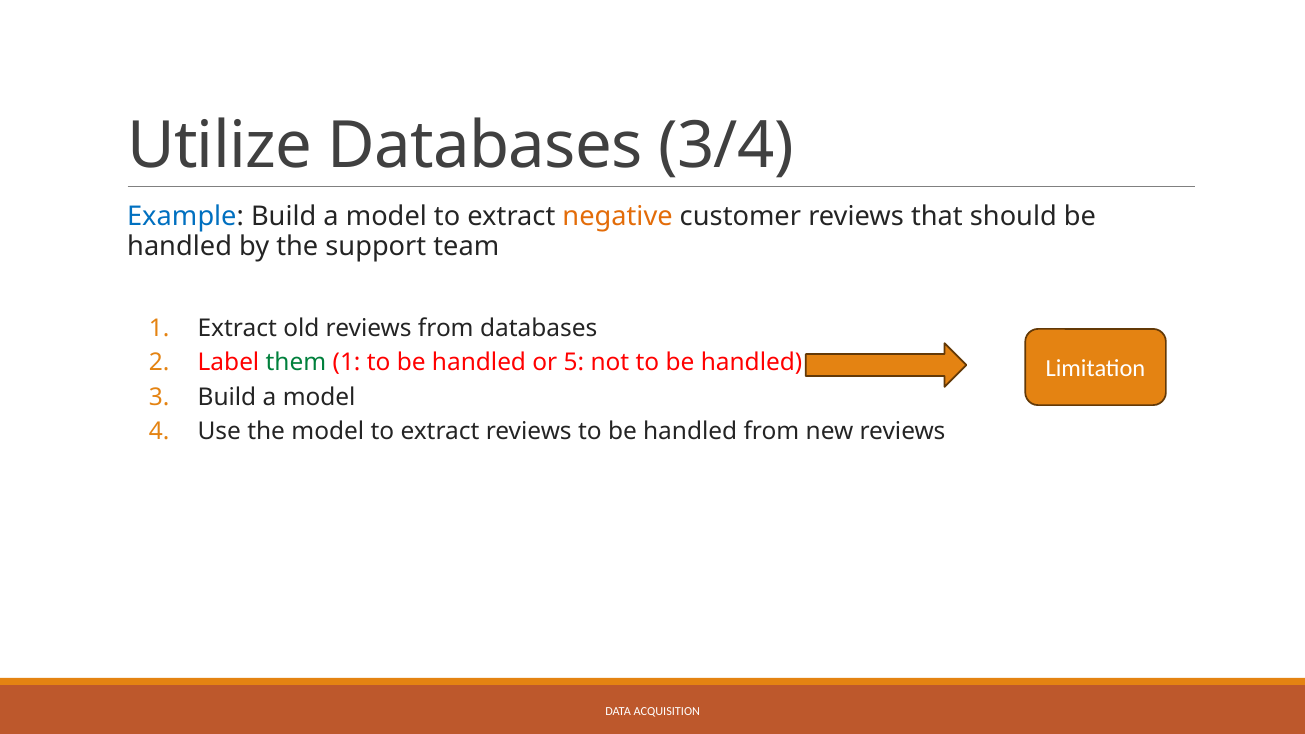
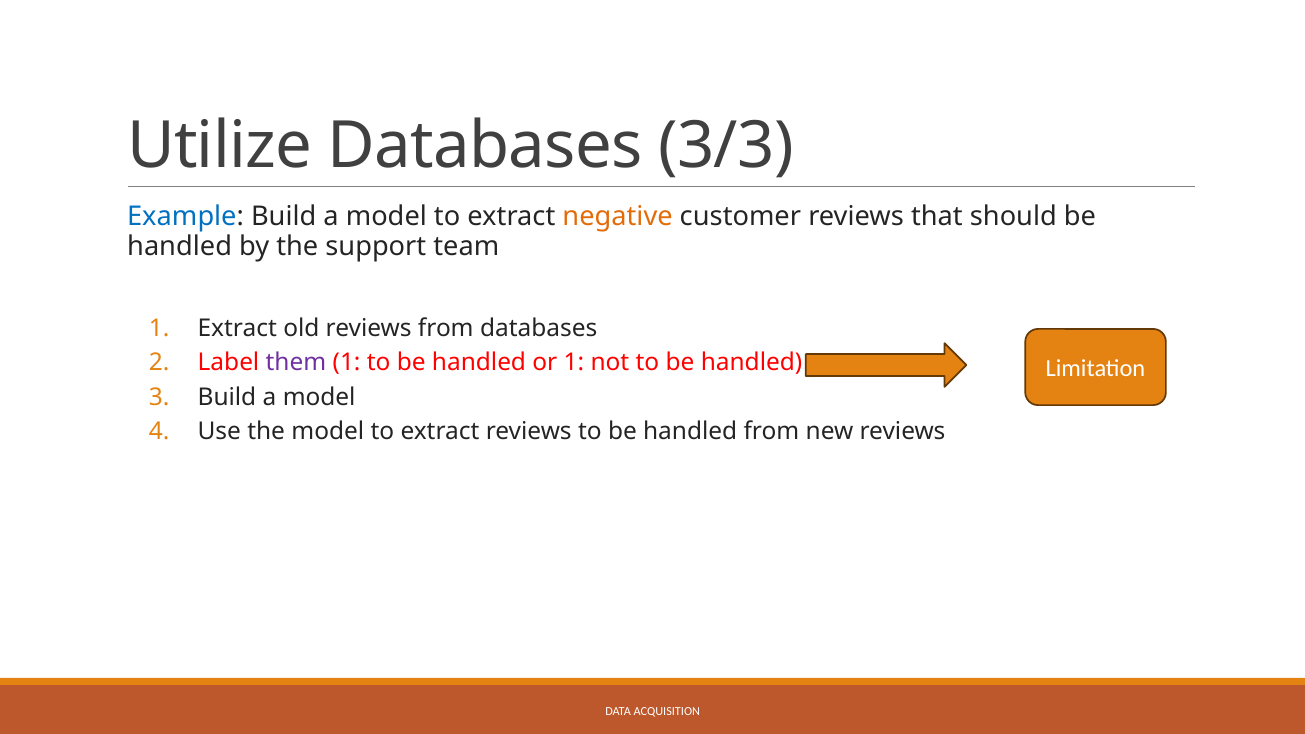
3/4: 3/4 -> 3/3
them colour: green -> purple
or 5: 5 -> 1
